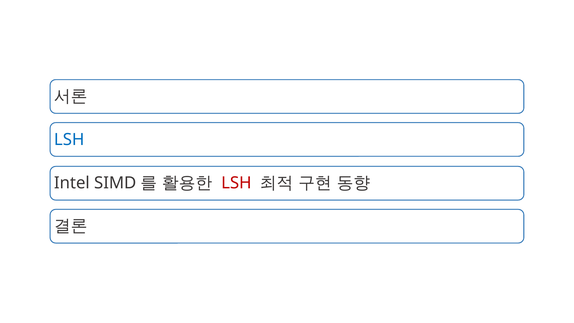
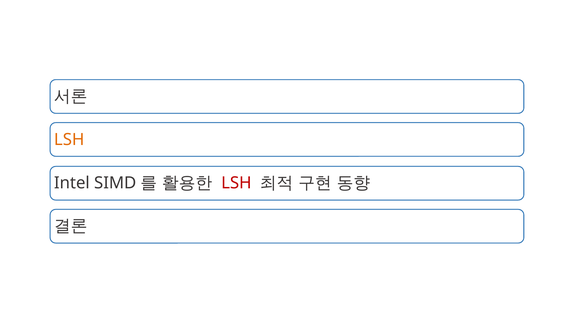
LSH at (69, 140) colour: blue -> orange
